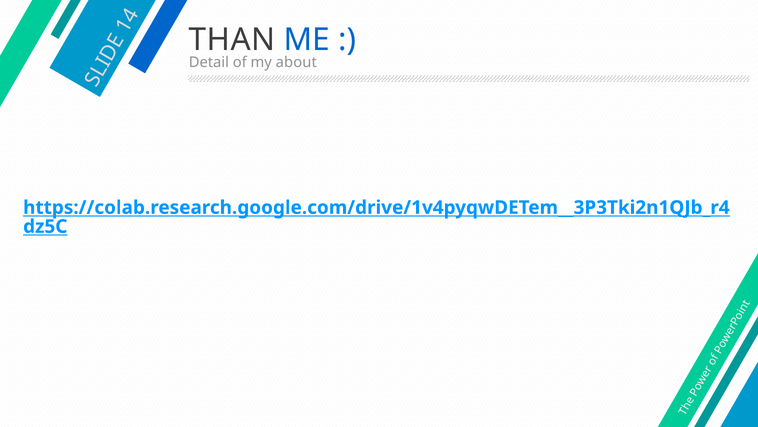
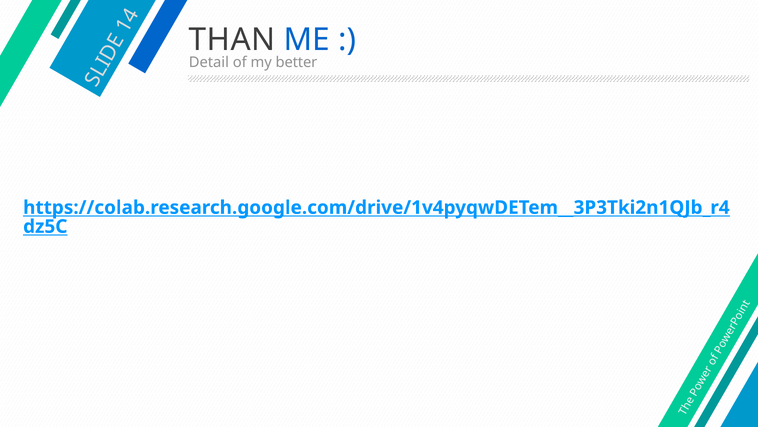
about: about -> better
